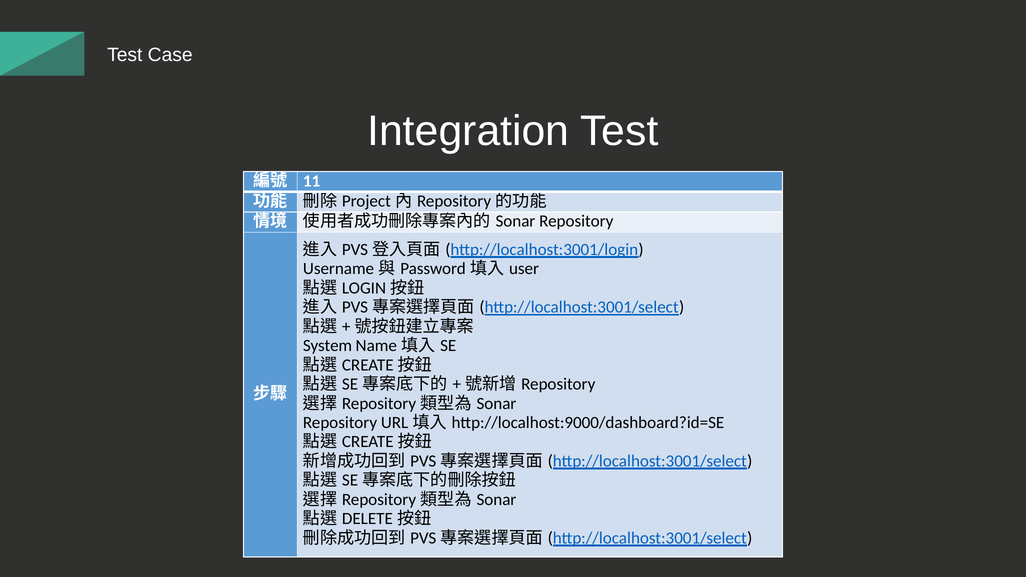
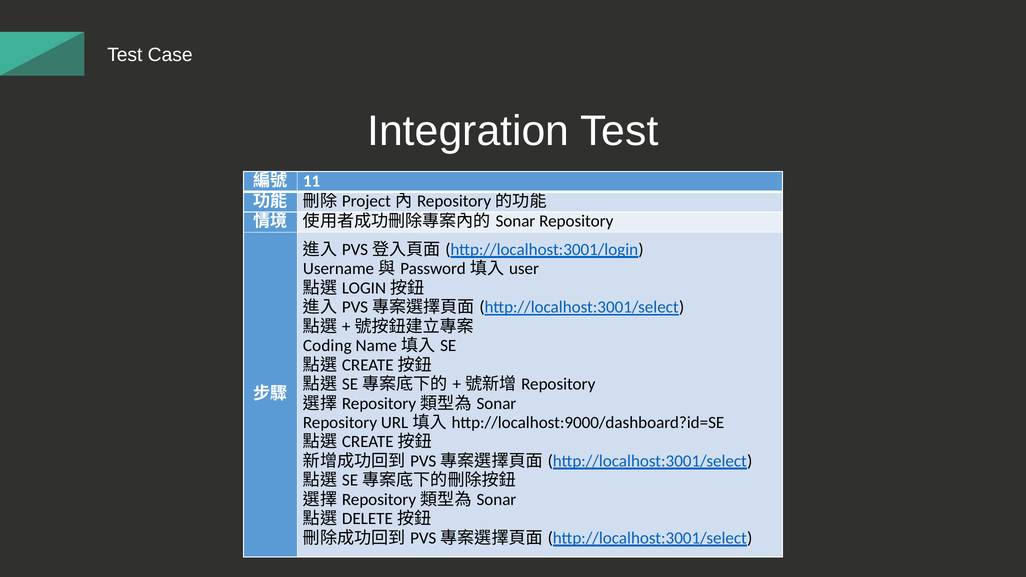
System: System -> Coding
